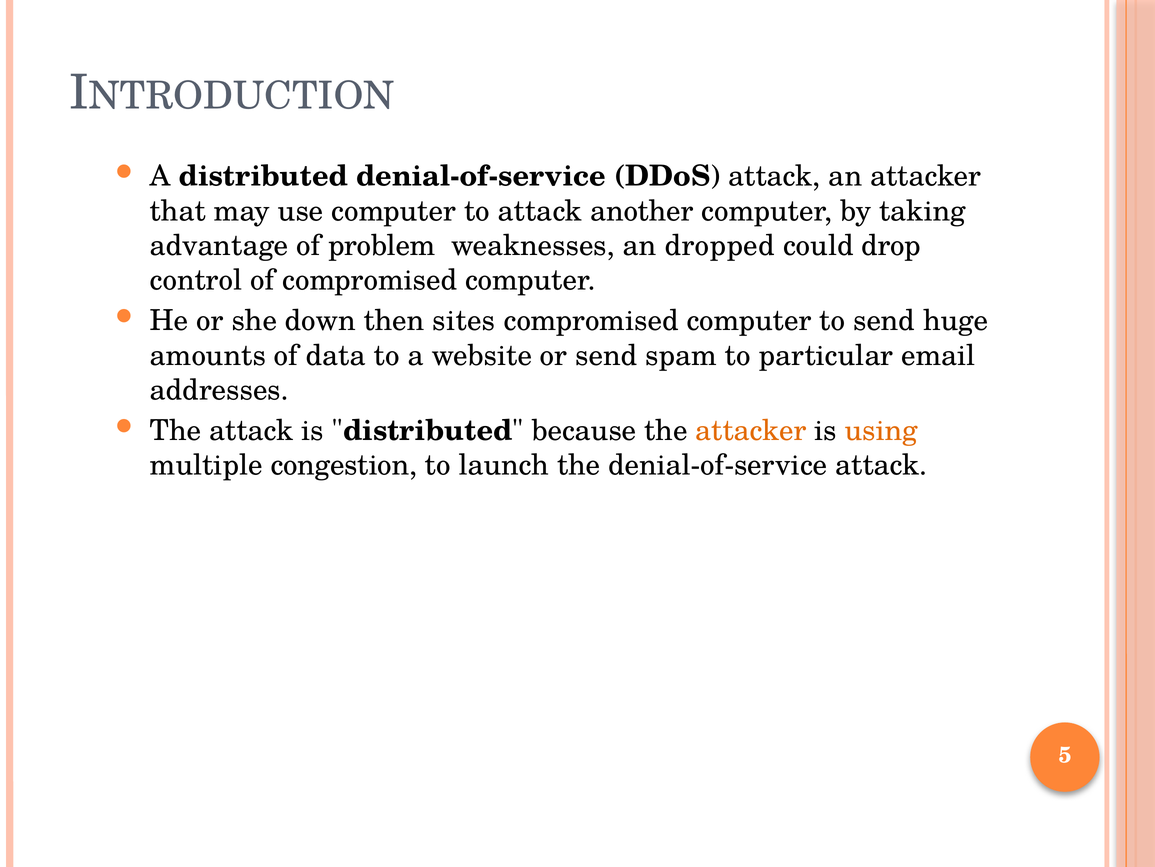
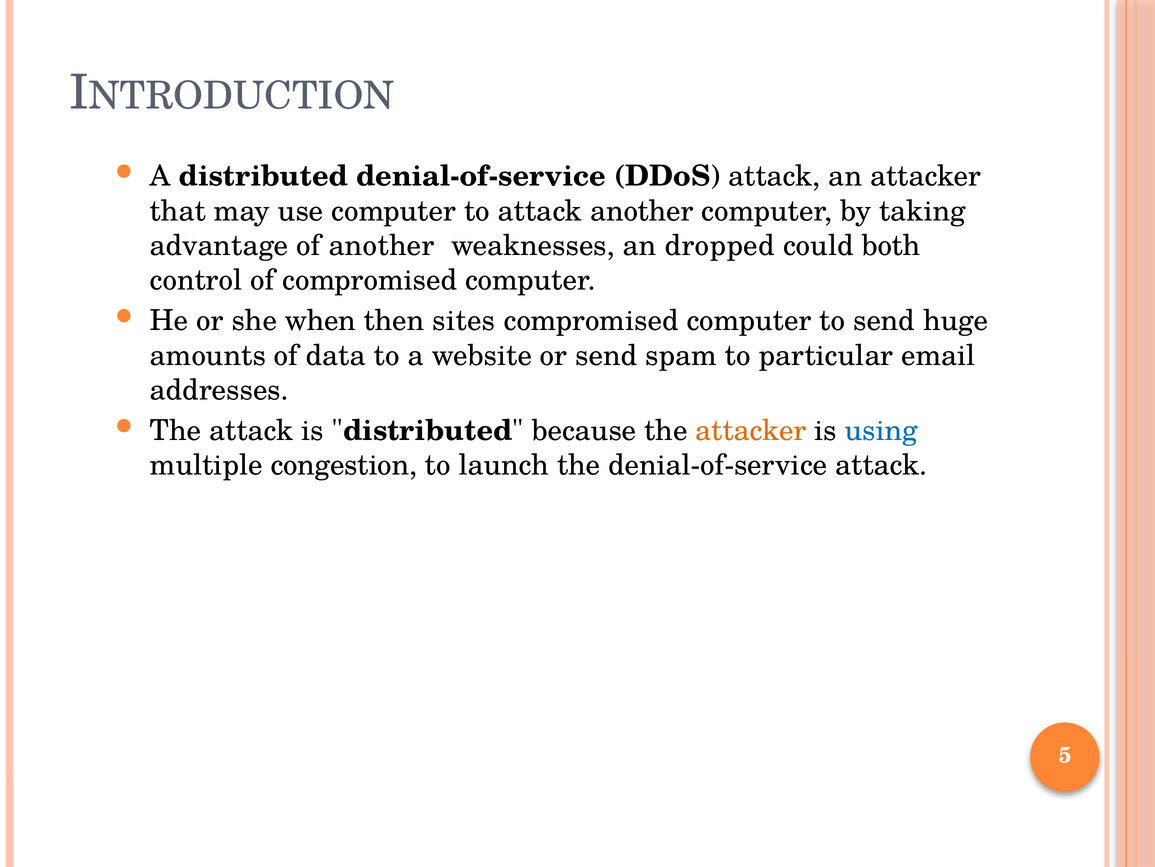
of problem: problem -> another
drop: drop -> both
down: down -> when
using colour: orange -> blue
